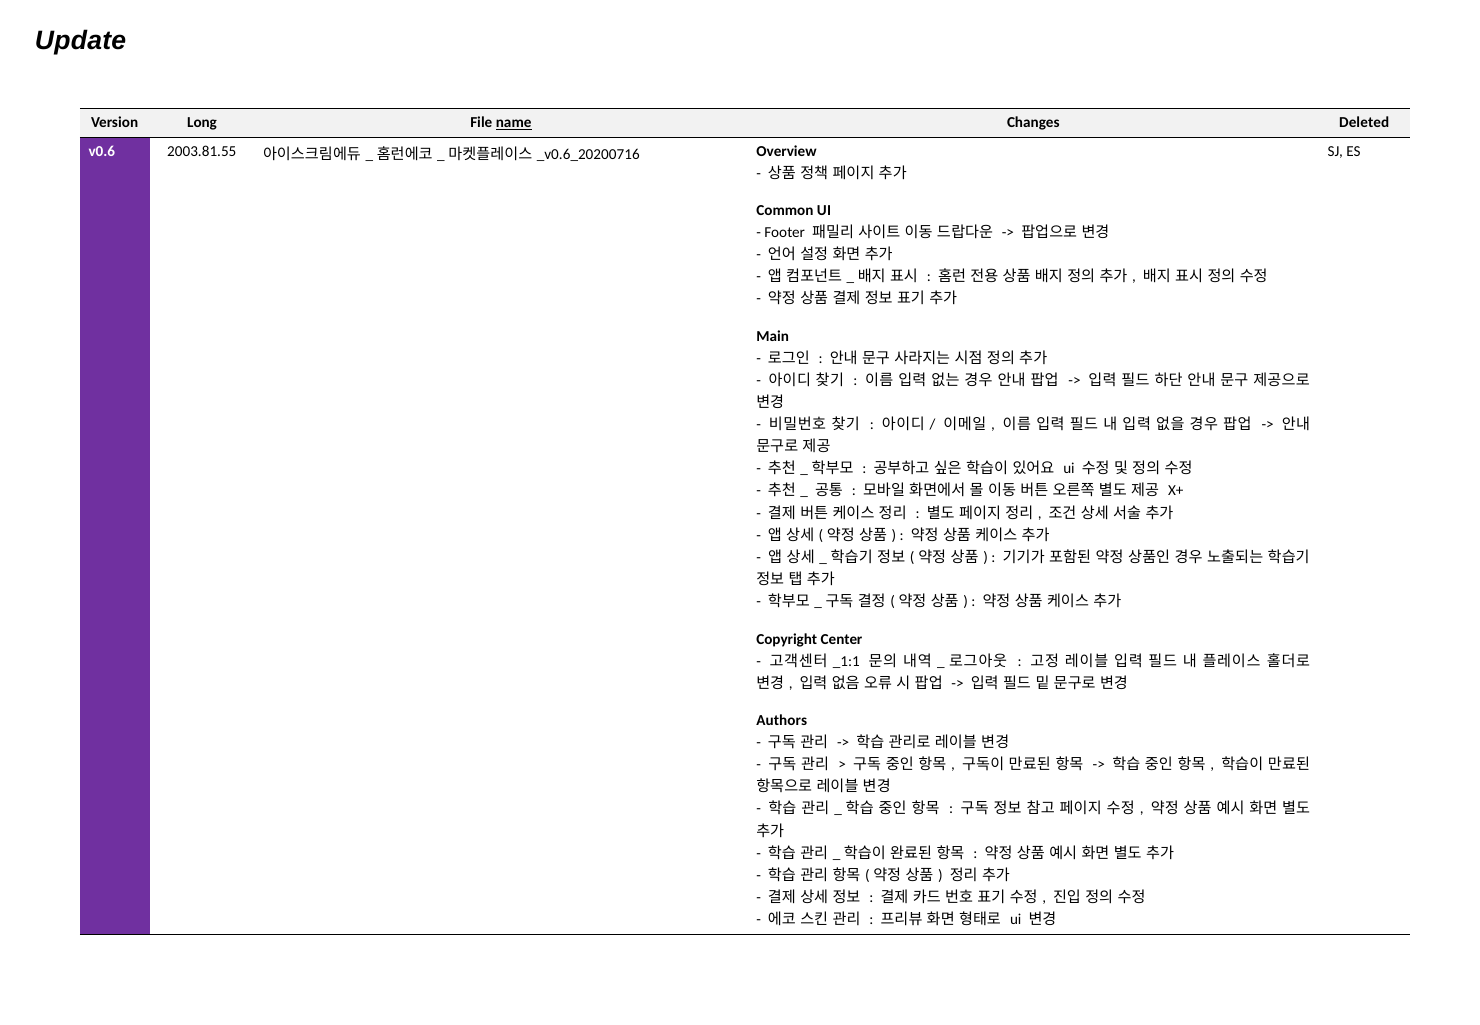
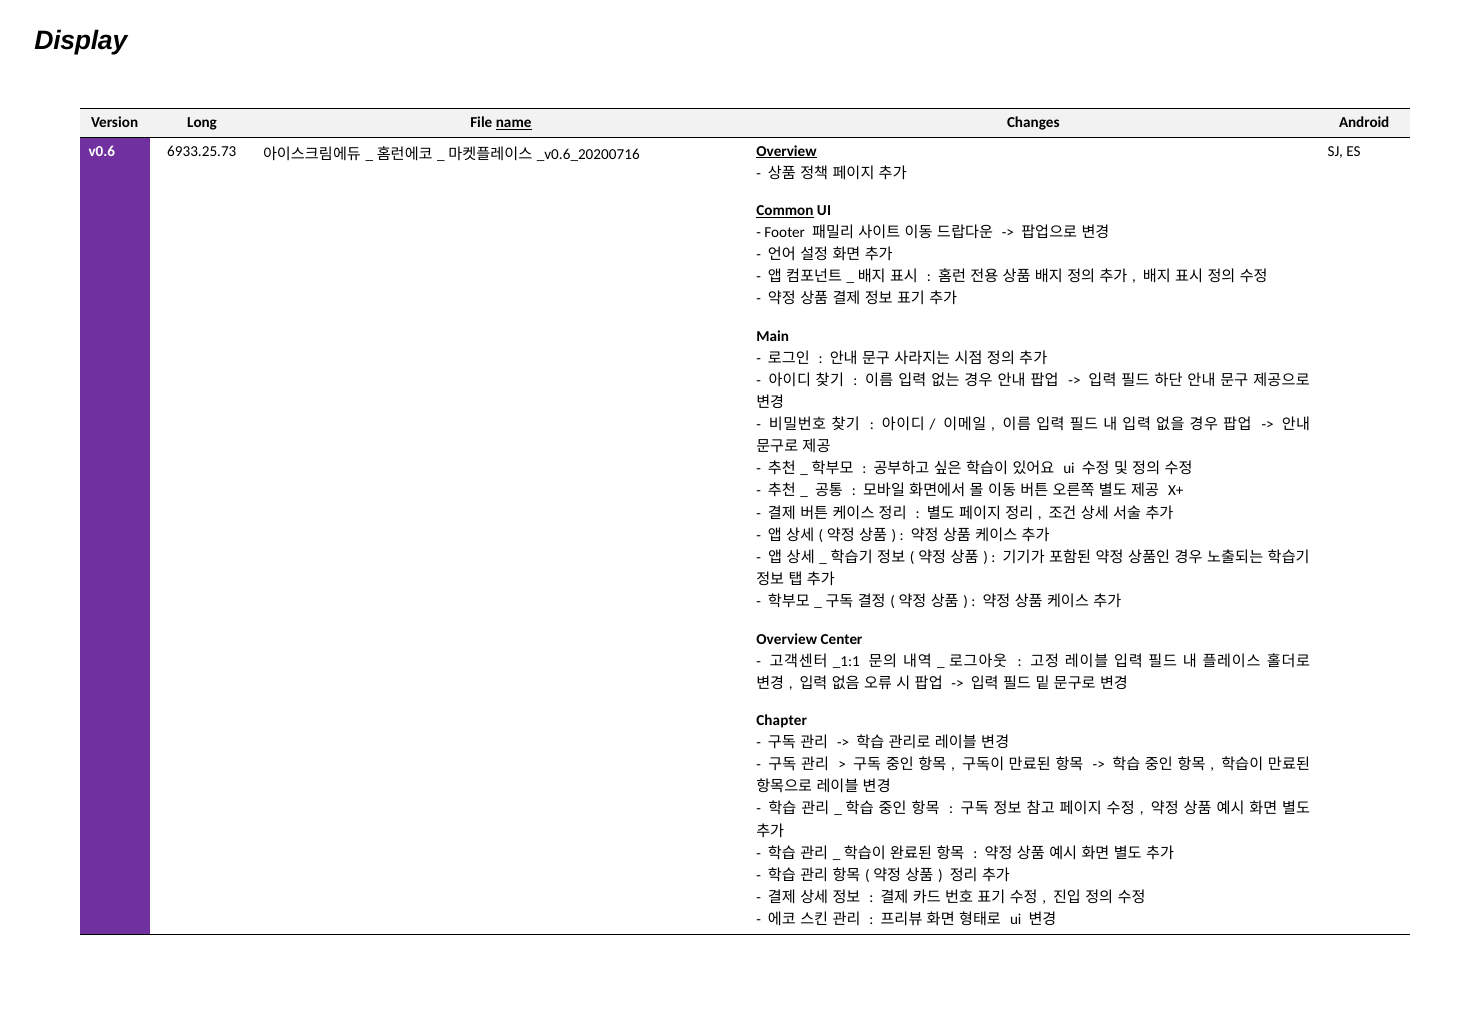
Update: Update -> Display
Deleted: Deleted -> Android
2003.81.55: 2003.81.55 -> 6933.25.73
Overview at (786, 151) underline: none -> present
Common underline: none -> present
Copyright at (787, 639): Copyright -> Overview
Authors: Authors -> Chapter
